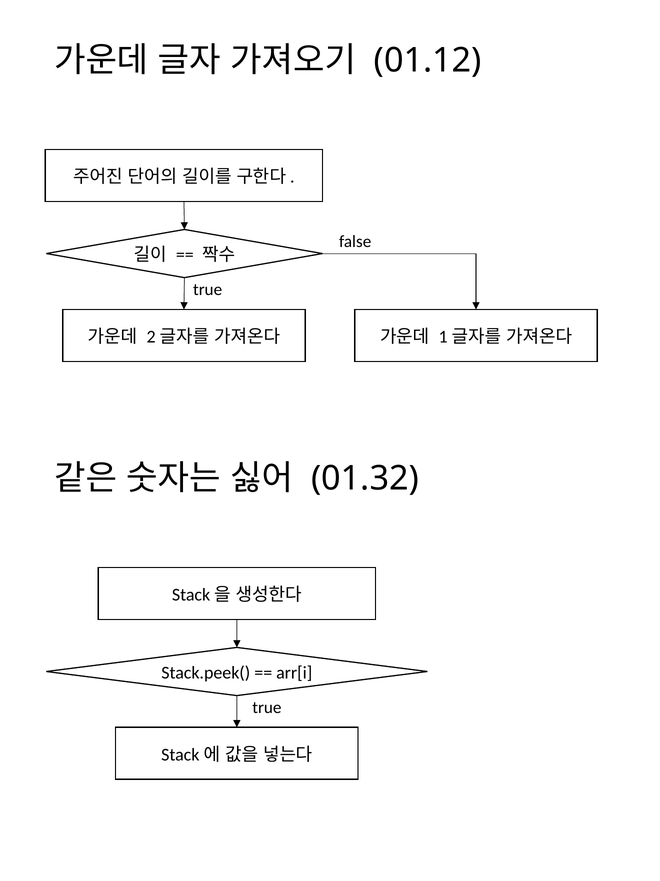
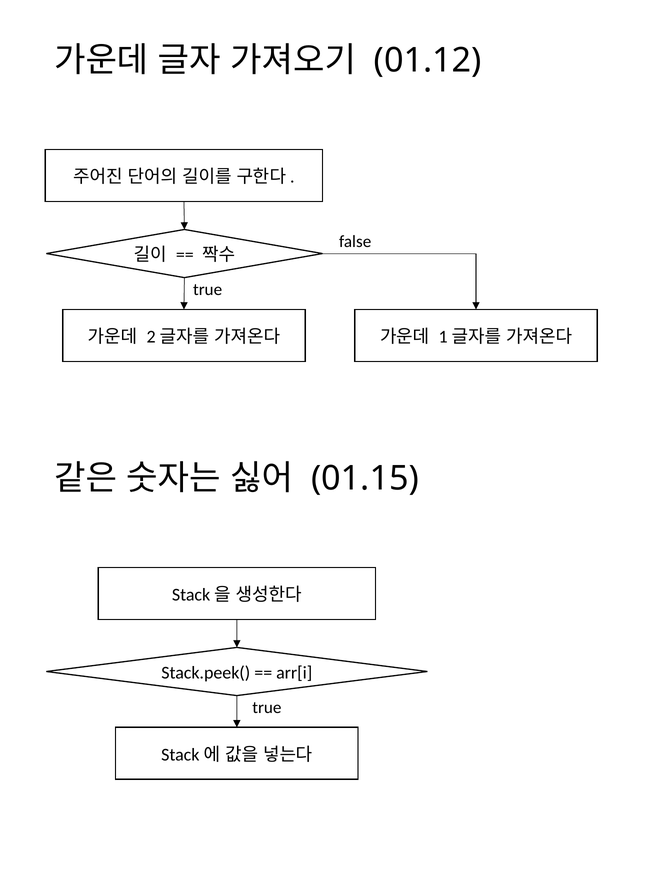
01.32: 01.32 -> 01.15
